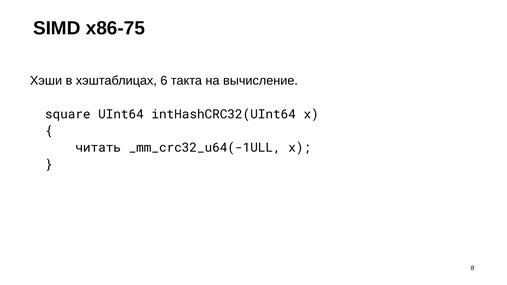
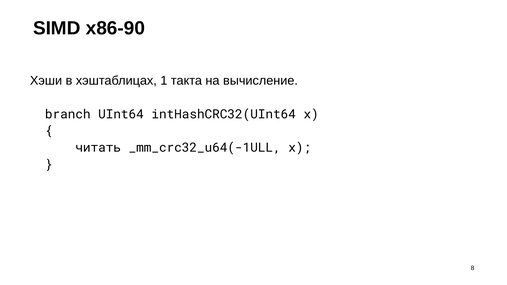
x86-75: x86-75 -> x86-90
6: 6 -> 1
square: square -> branch
